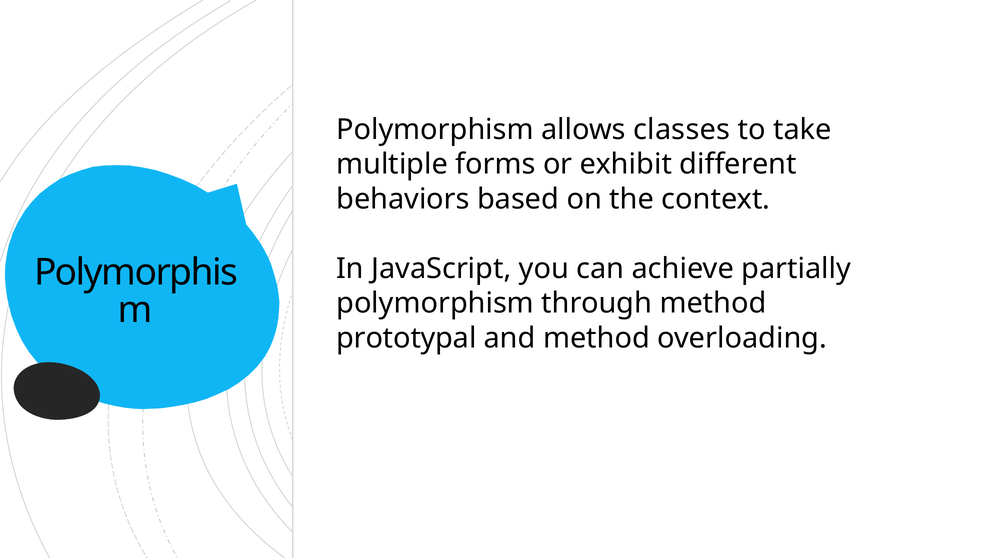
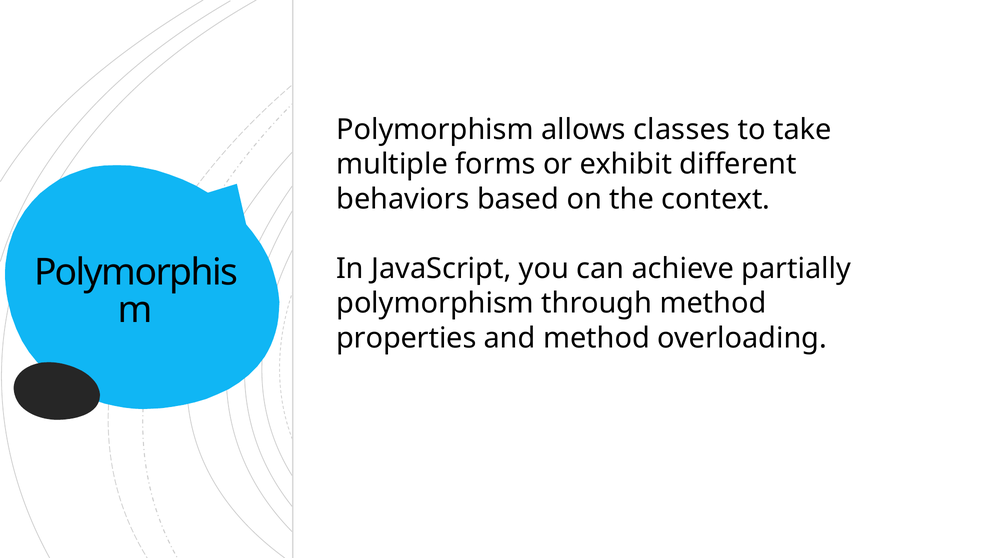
prototypal: prototypal -> properties
